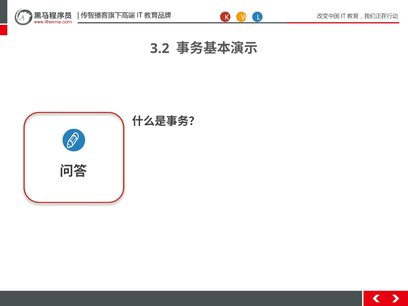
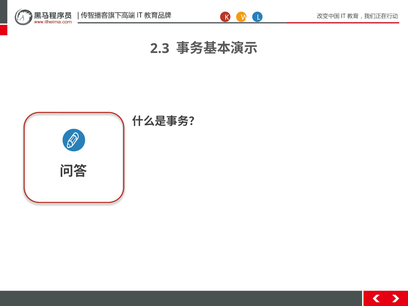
3.2: 3.2 -> 2.3
